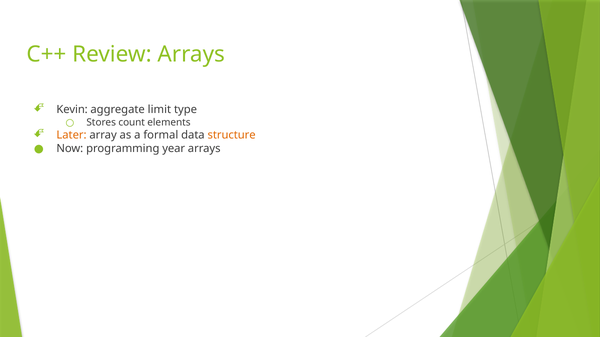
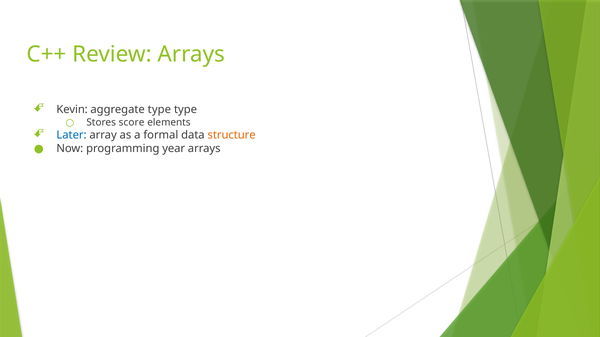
aggregate limit: limit -> type
count: count -> score
Later colour: orange -> blue
